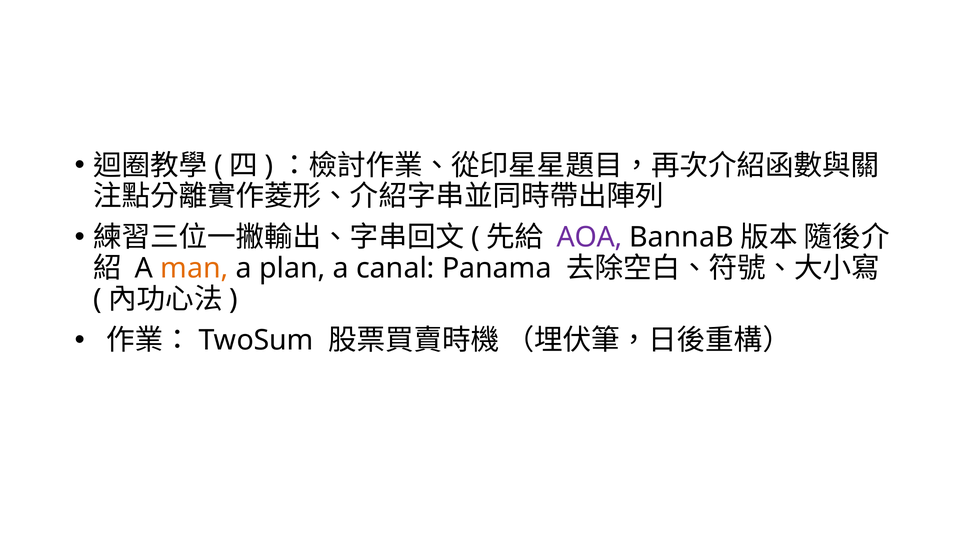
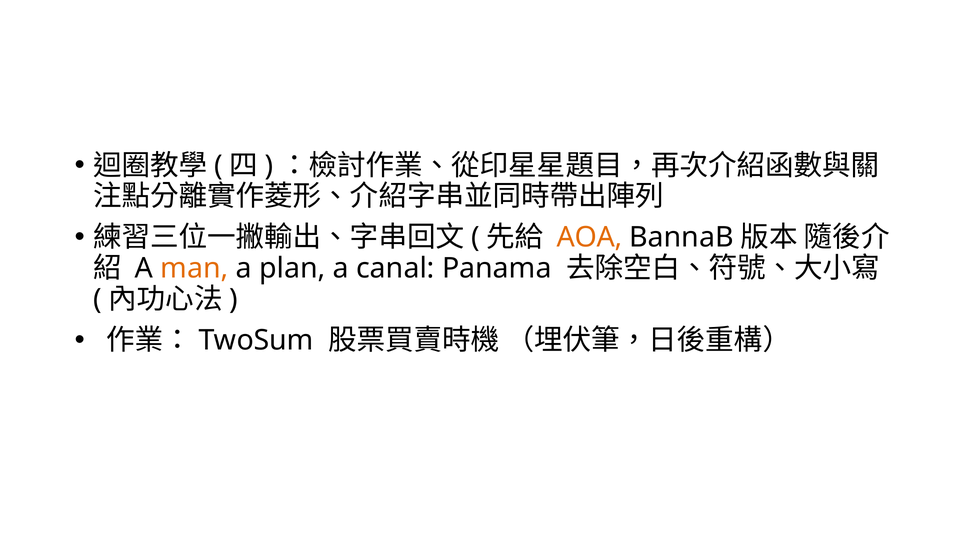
AOA colour: purple -> orange
